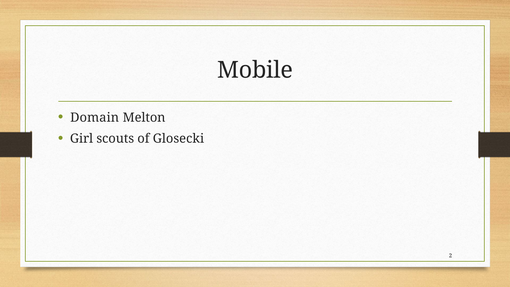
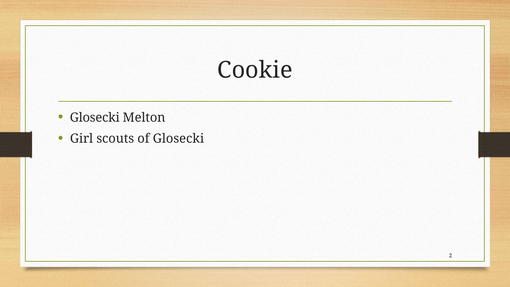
Mobile: Mobile -> Cookie
Domain at (95, 117): Domain -> Glosecki
